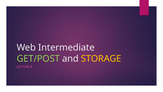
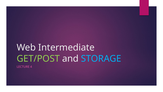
STORAGE colour: yellow -> light blue
